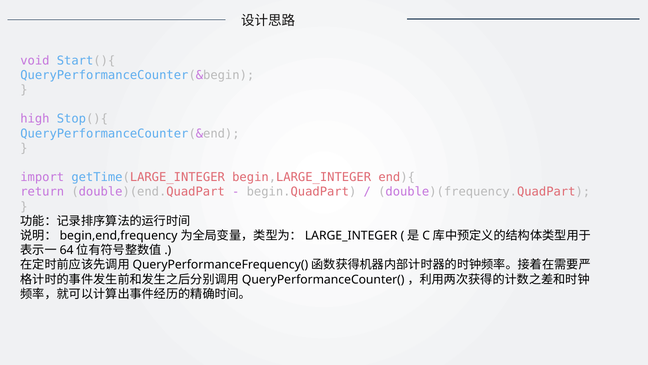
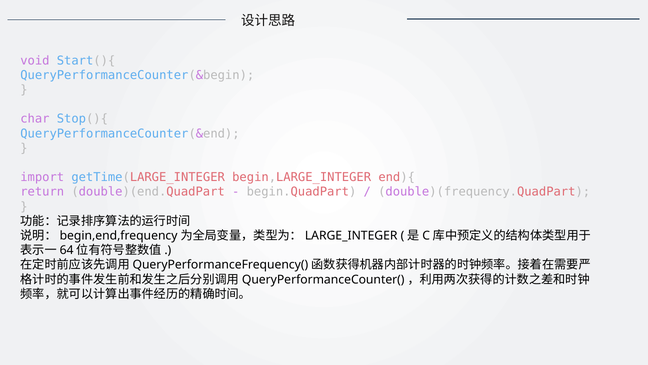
high: high -> char
